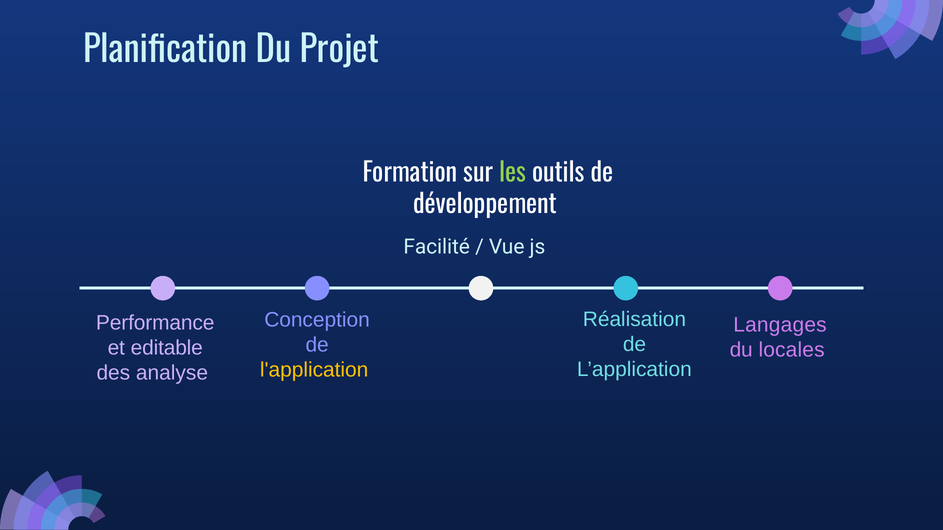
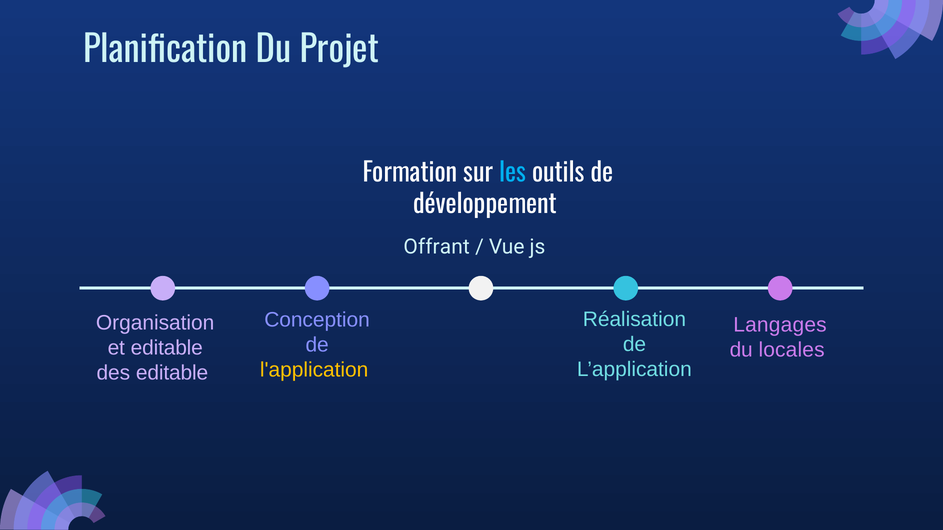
les colour: light green -> light blue
Facilité: Facilité -> Offrant
Performance: Performance -> Organisation
des analyse: analyse -> editable
